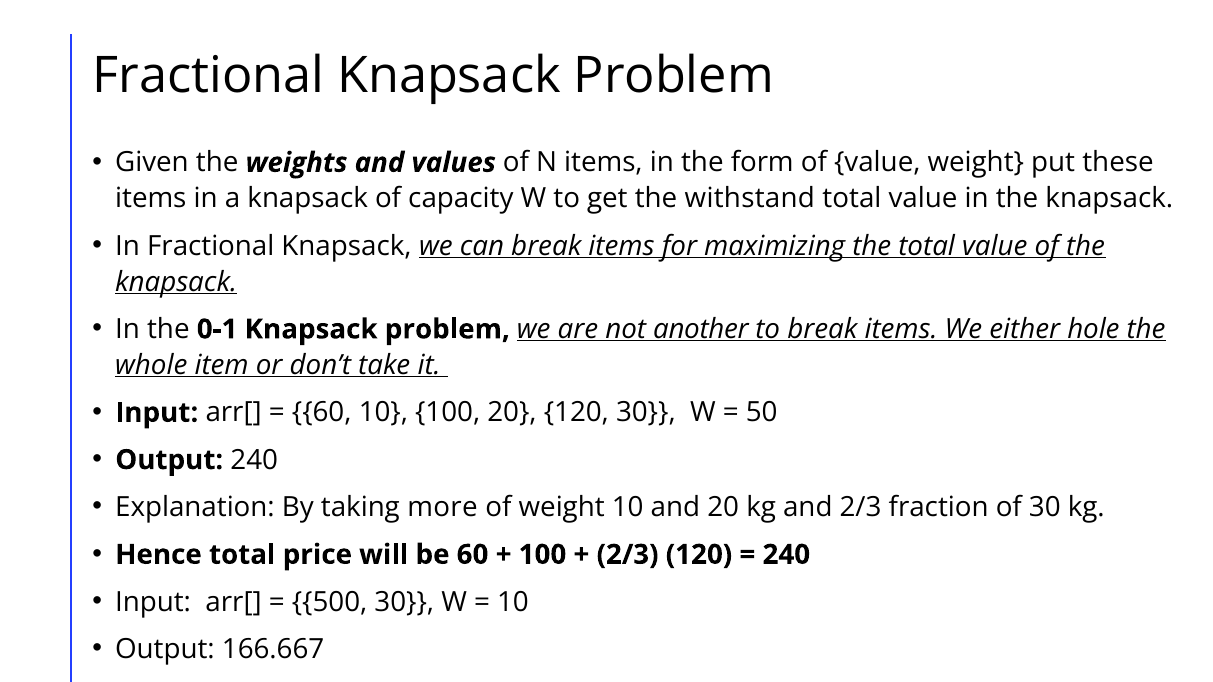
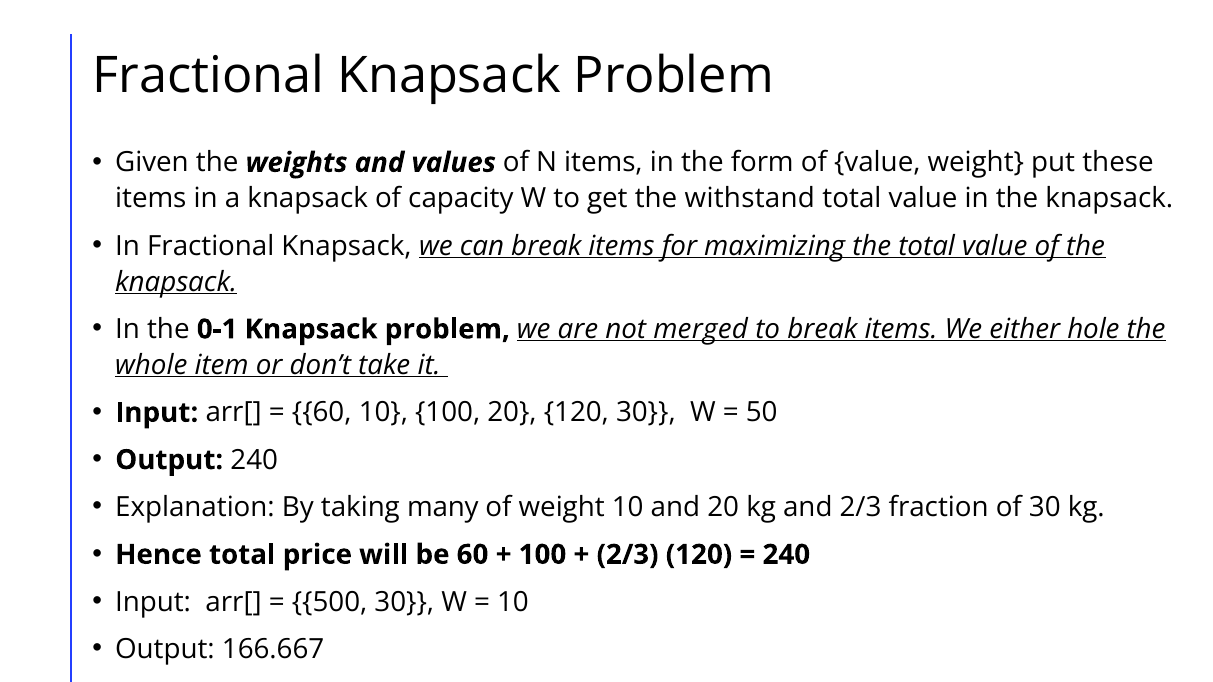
another: another -> merged
more: more -> many
